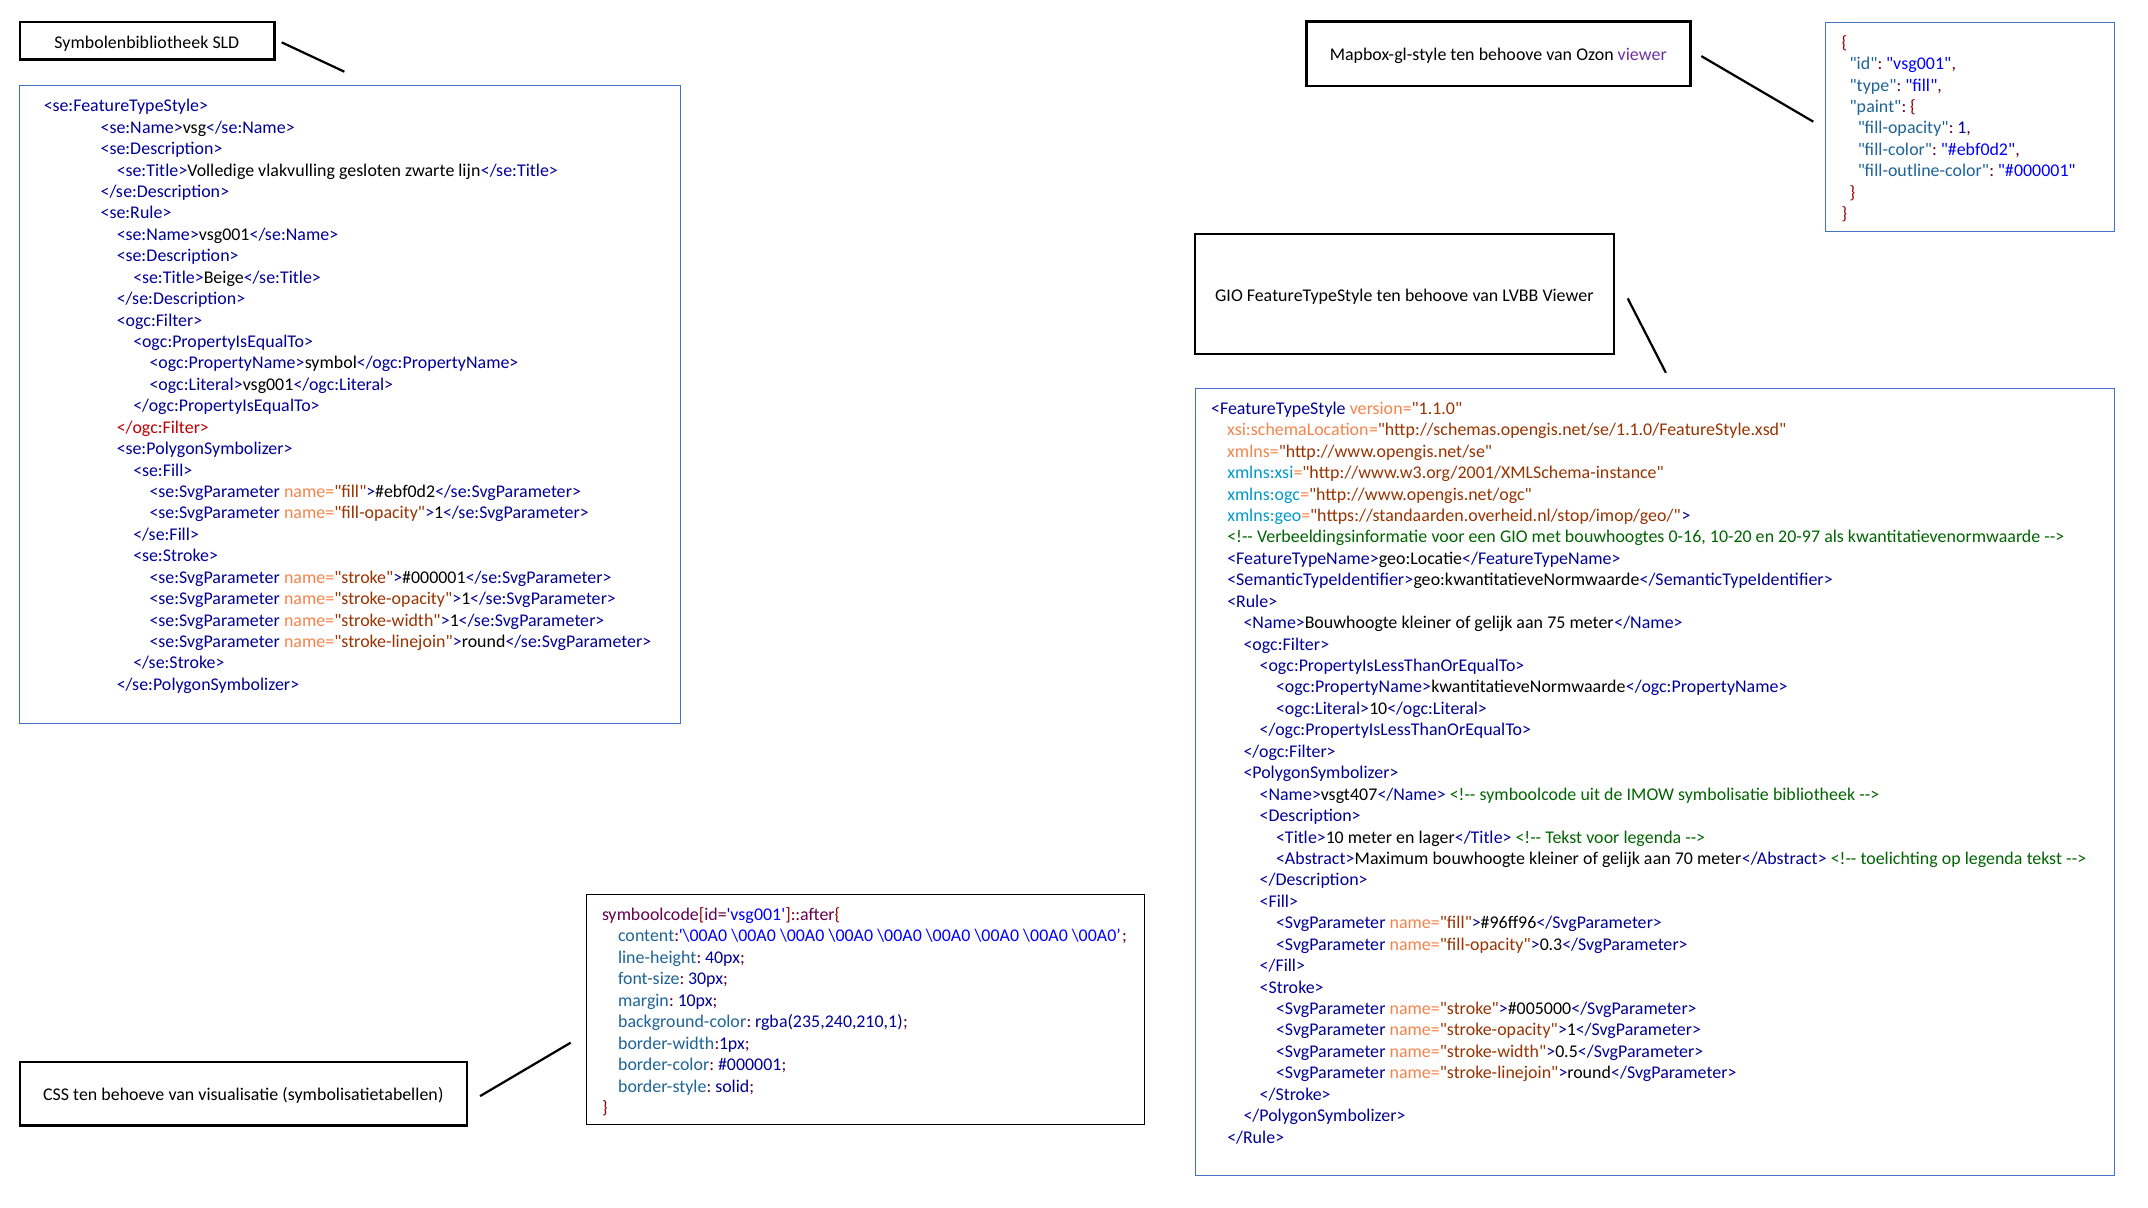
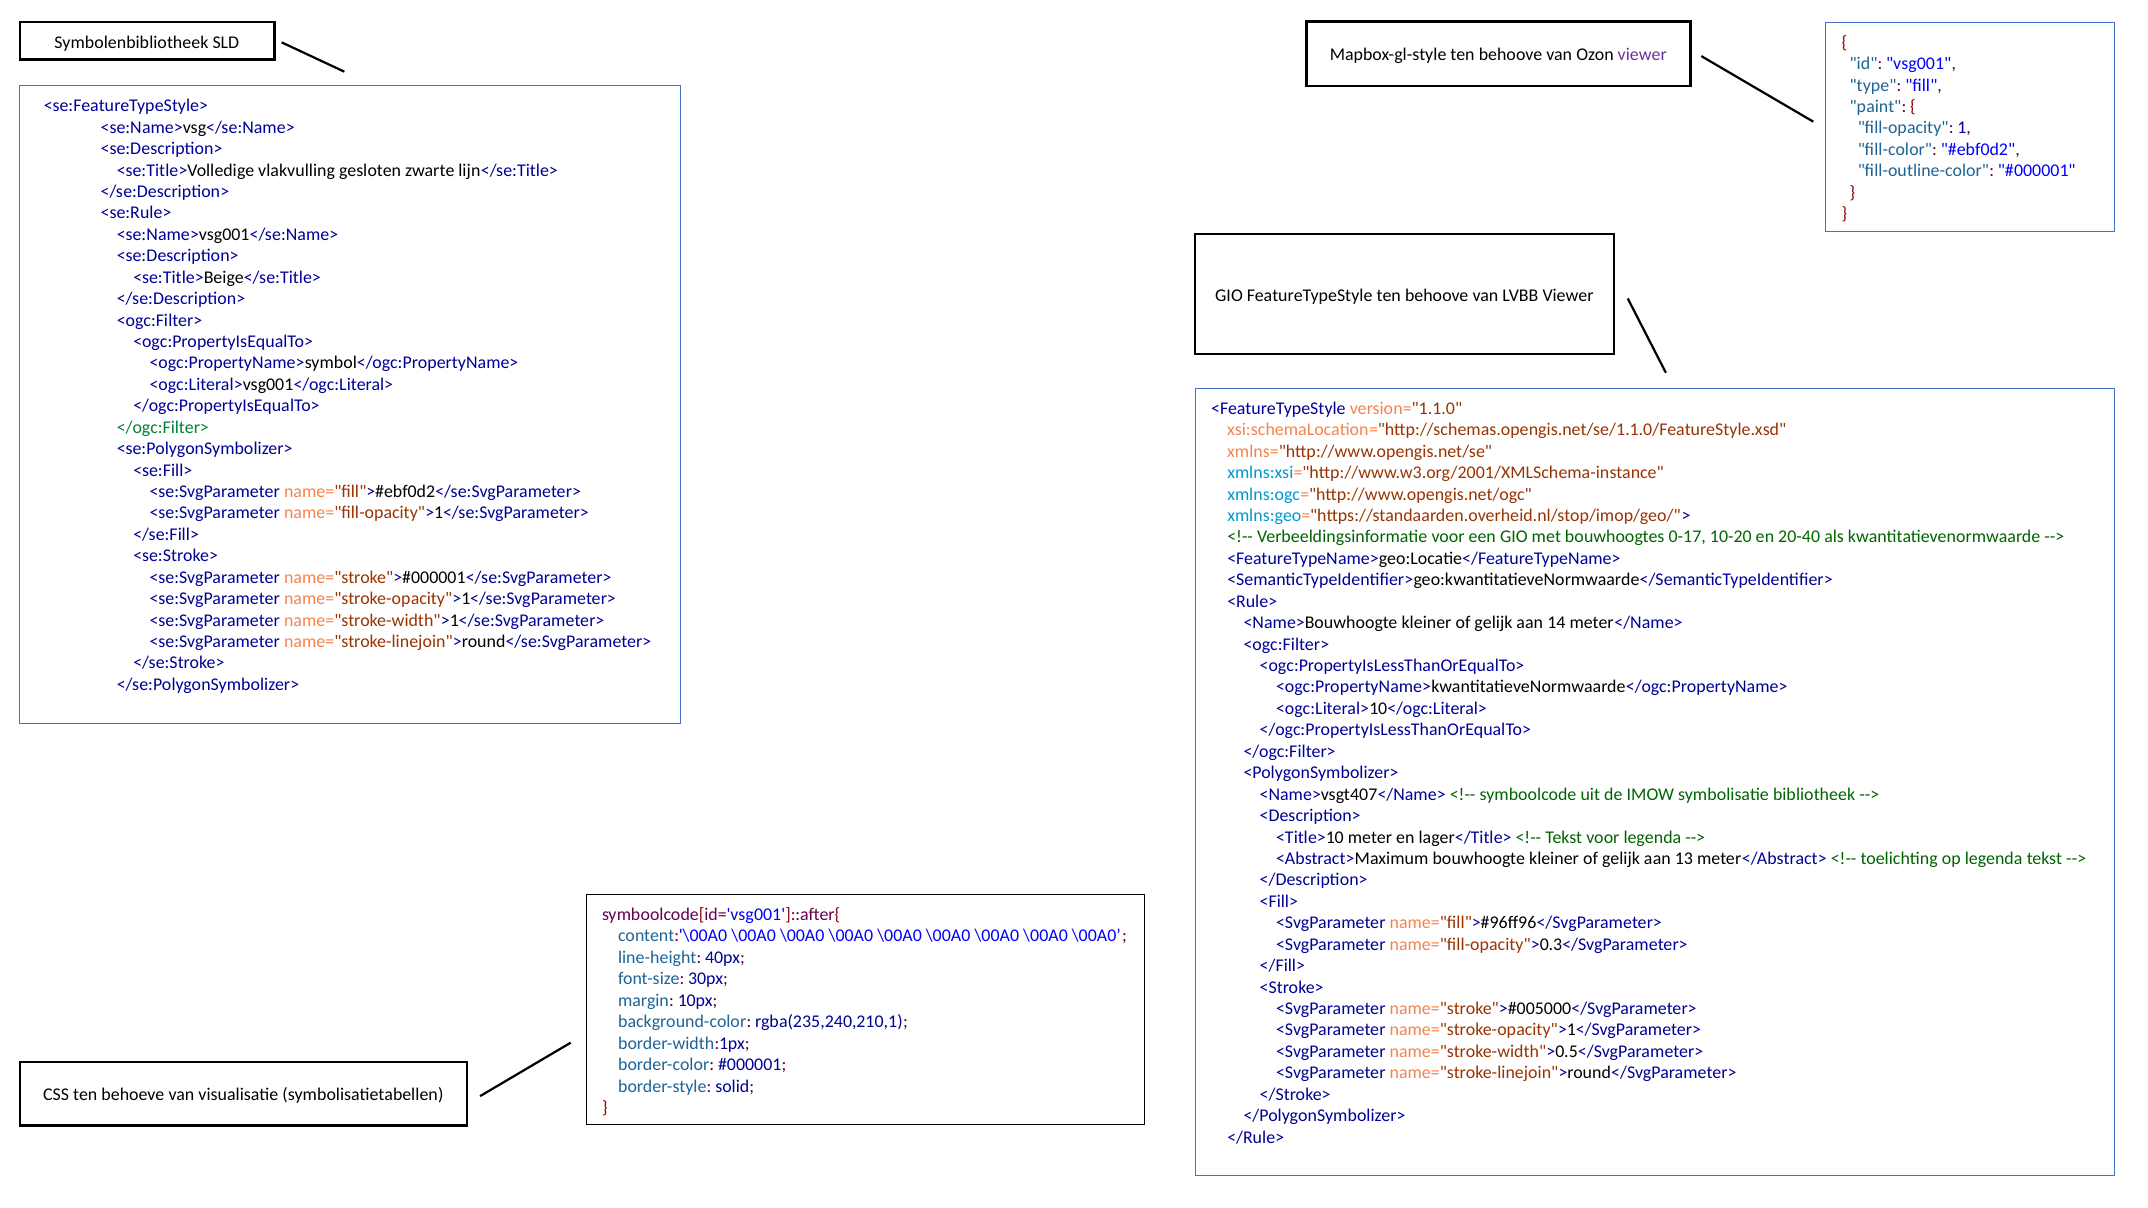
</ogc:Filter> at (163, 427) colour: red -> green
0-16: 0-16 -> 0-17
20-97: 20-97 -> 20-40
75: 75 -> 14
70: 70 -> 13
